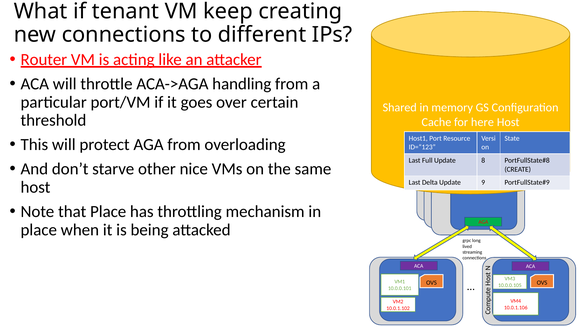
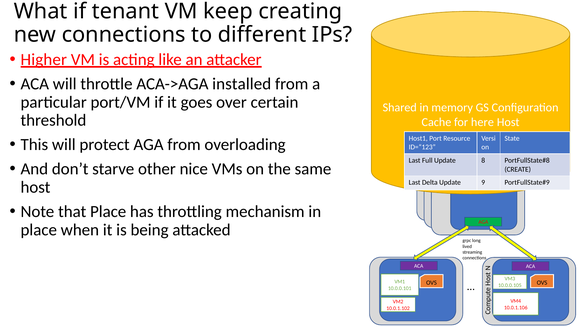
Router: Router -> Higher
handling: handling -> installed
